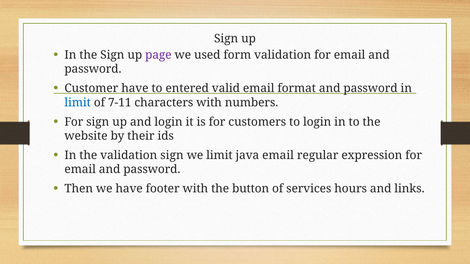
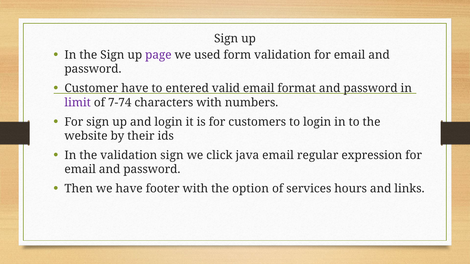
limit at (78, 103) colour: blue -> purple
7-11: 7-11 -> 7-74
we limit: limit -> click
button: button -> option
